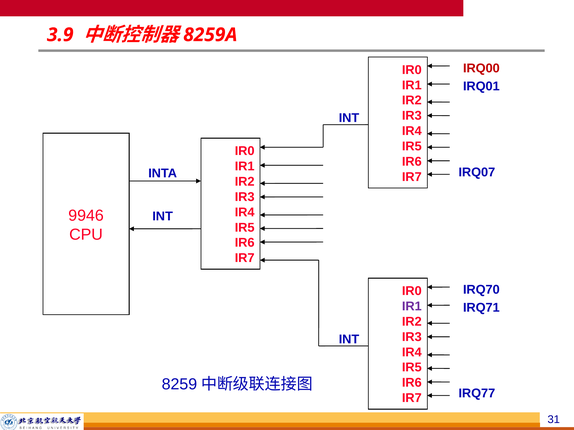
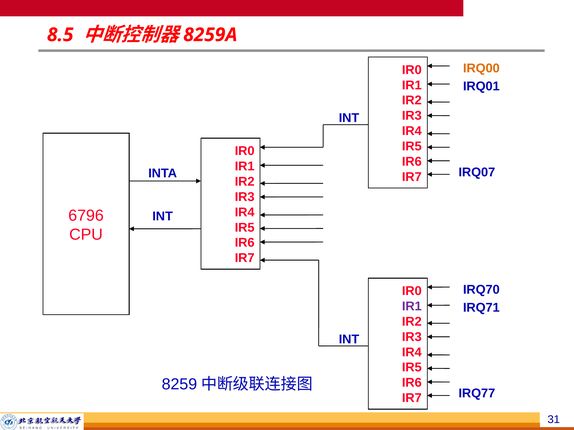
3.9: 3.9 -> 8.5
IRQ00 colour: red -> orange
9946: 9946 -> 6796
